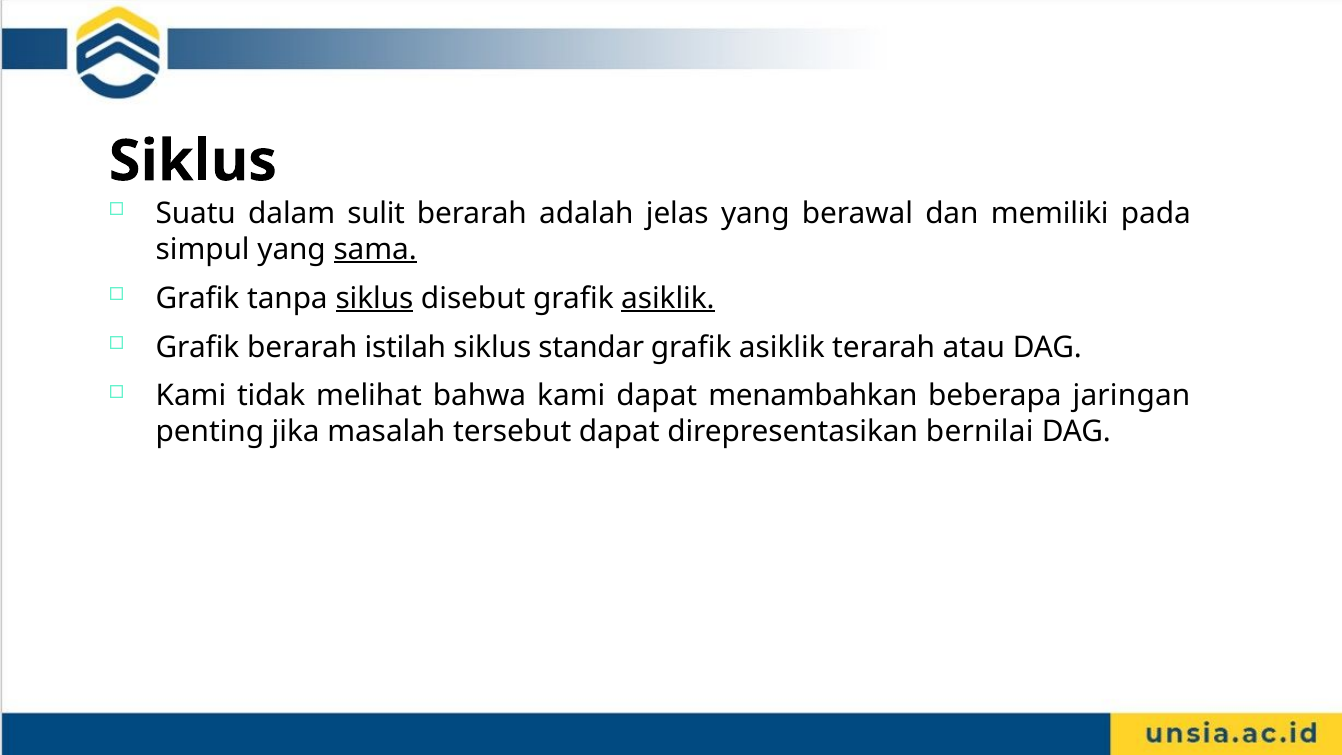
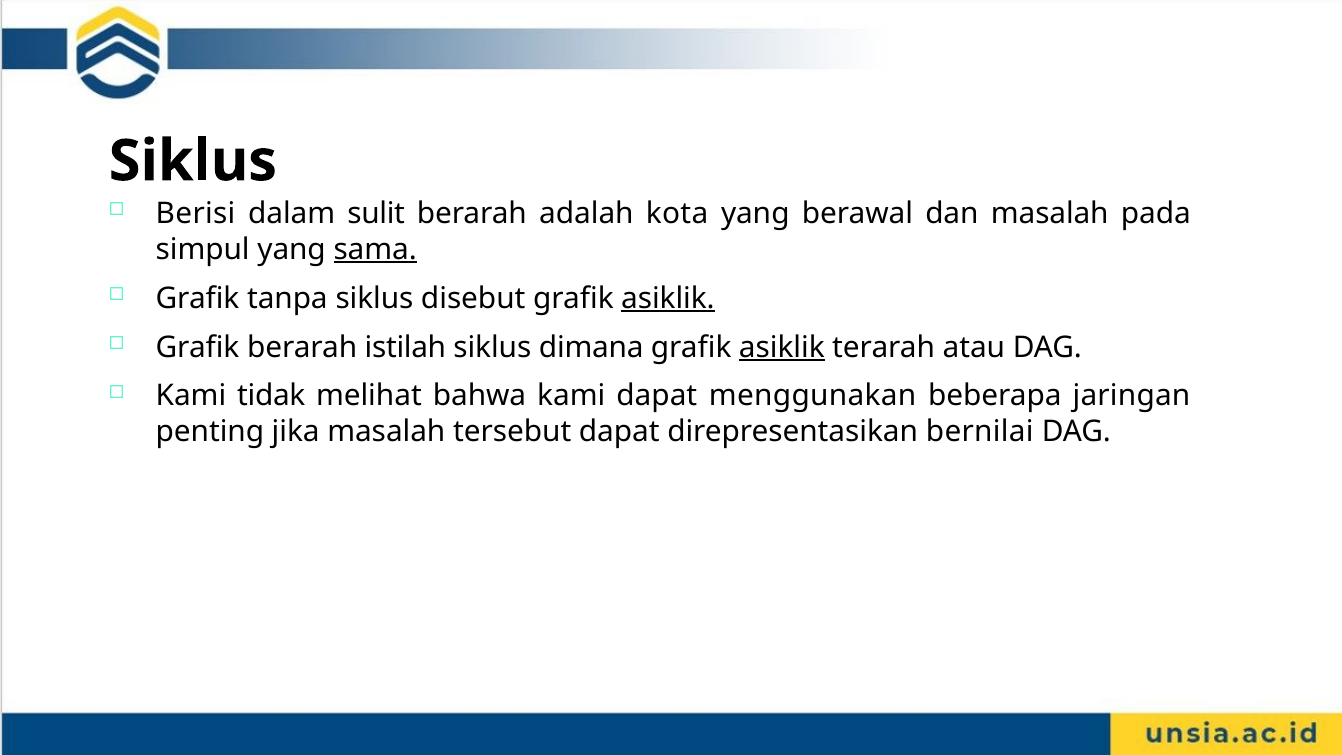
Suatu: Suatu -> Berisi
jelas: jelas -> kota
dan memiliki: memiliki -> masalah
siklus at (374, 298) underline: present -> none
standar: standar -> dimana
asiklik at (782, 347) underline: none -> present
menambahkan: menambahkan -> menggunakan
